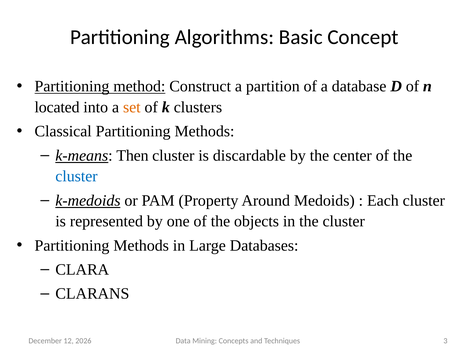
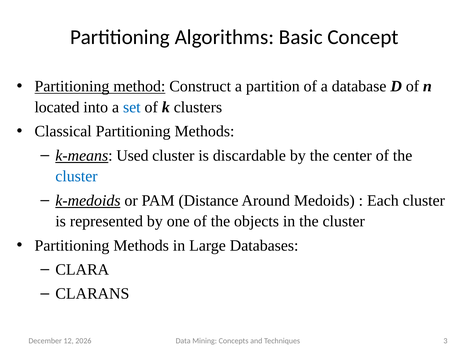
set colour: orange -> blue
Then: Then -> Used
Property: Property -> Distance
